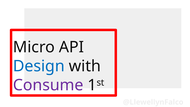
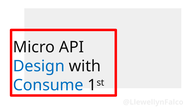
Consume colour: purple -> blue
